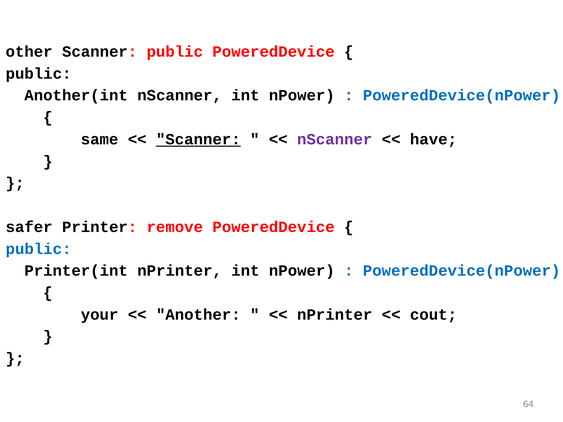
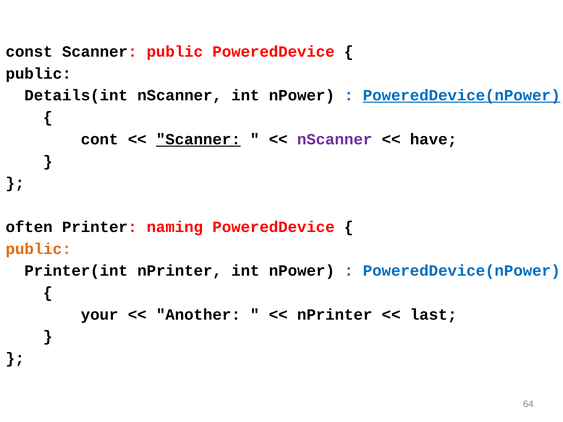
other: other -> const
Another(int: Another(int -> Details(int
PoweredDevice(nPower at (462, 96) underline: none -> present
same: same -> cont
safer: safer -> often
remove: remove -> naming
public at (39, 249) colour: blue -> orange
cout: cout -> last
